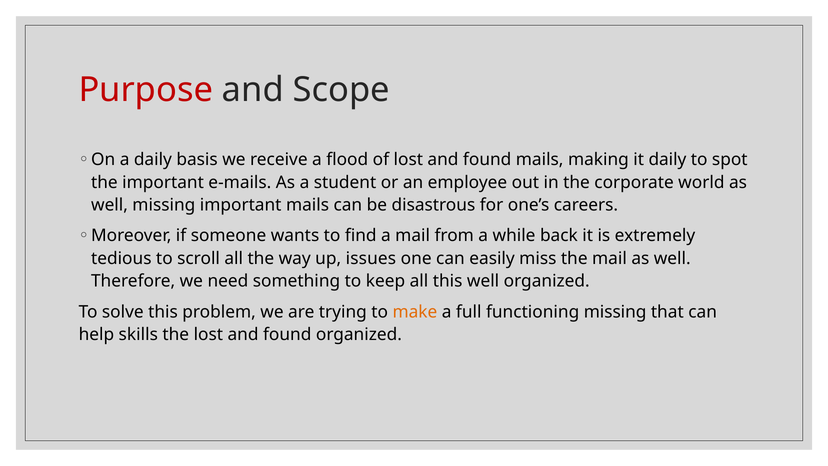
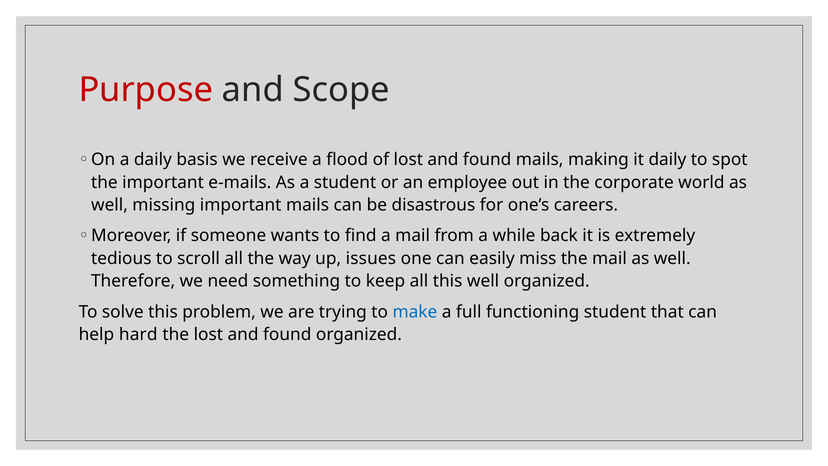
make colour: orange -> blue
functioning missing: missing -> student
skills: skills -> hard
